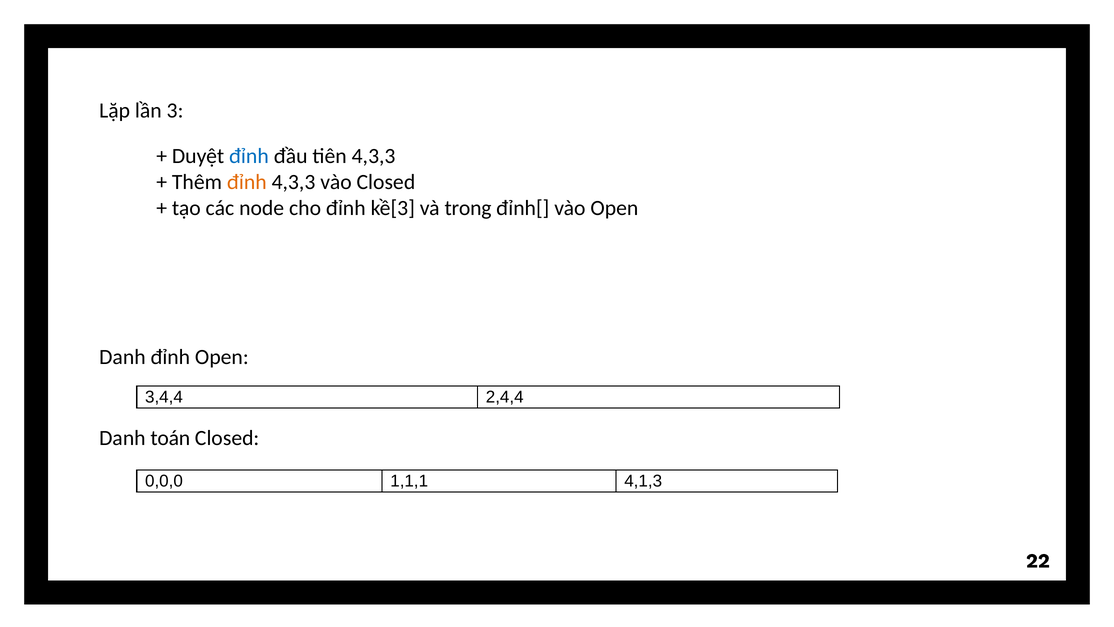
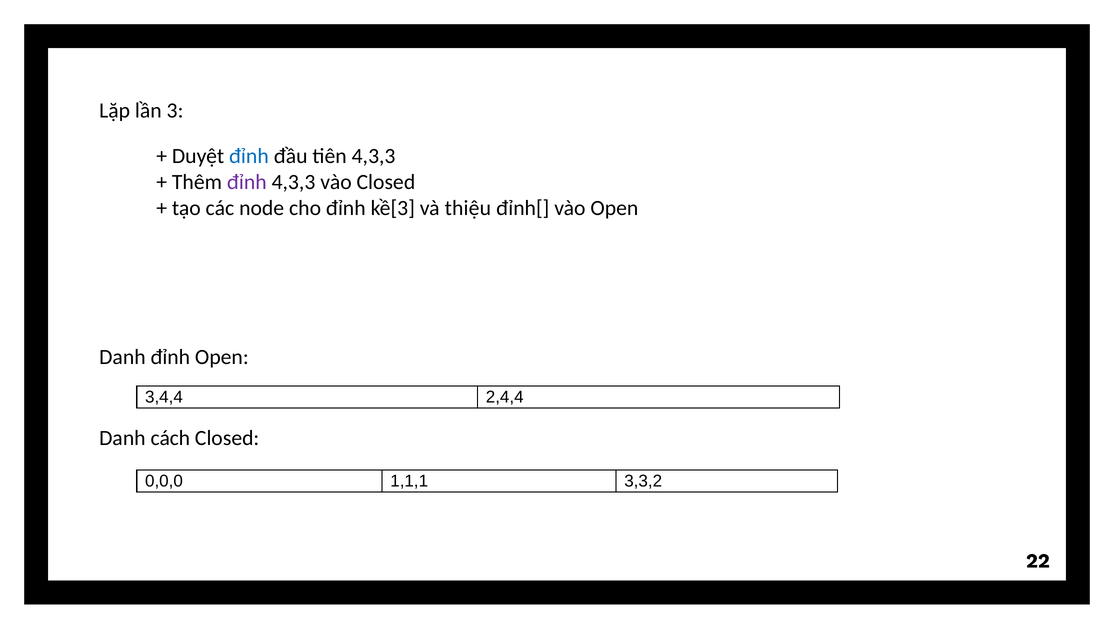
đỉnh at (247, 182) colour: orange -> purple
trong: trong -> thiệu
toán: toán -> cách
4,1,3: 4,1,3 -> 3,3,2
